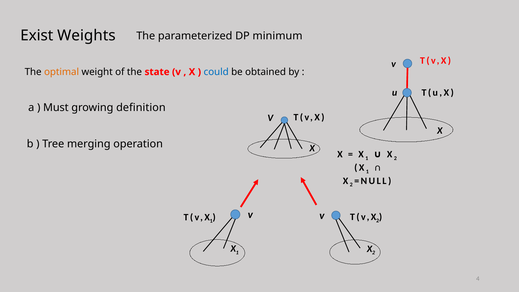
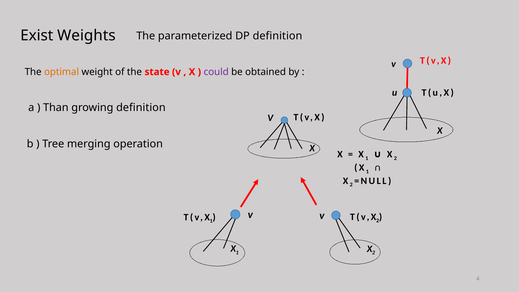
DP minimum: minimum -> definition
could colour: blue -> purple
Must: Must -> Than
